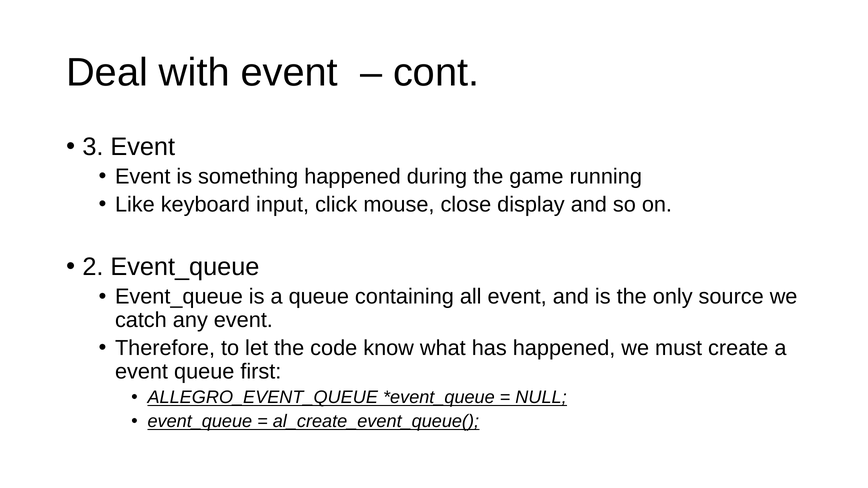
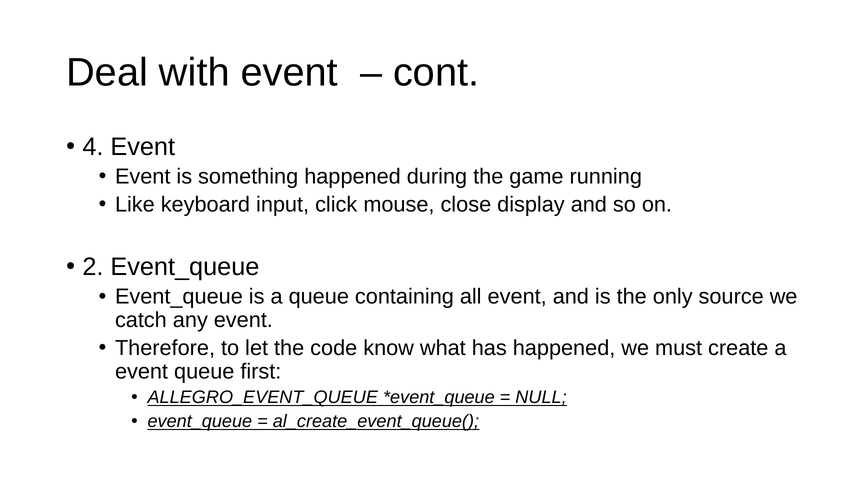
3: 3 -> 4
